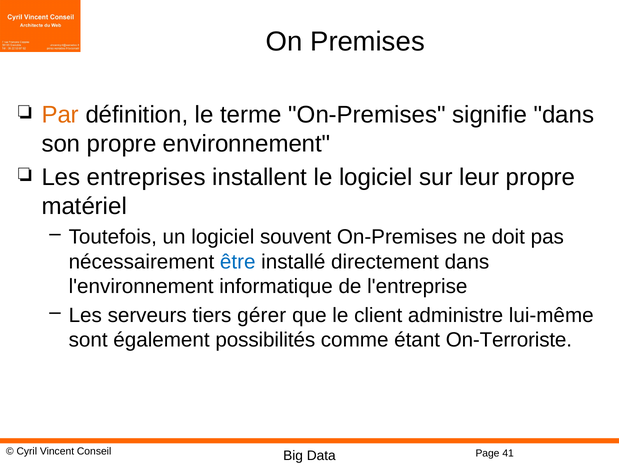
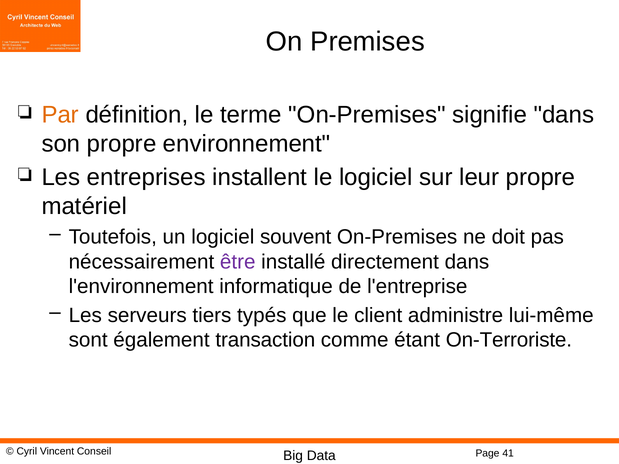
être colour: blue -> purple
gérer: gérer -> typés
possibilités: possibilités -> transaction
